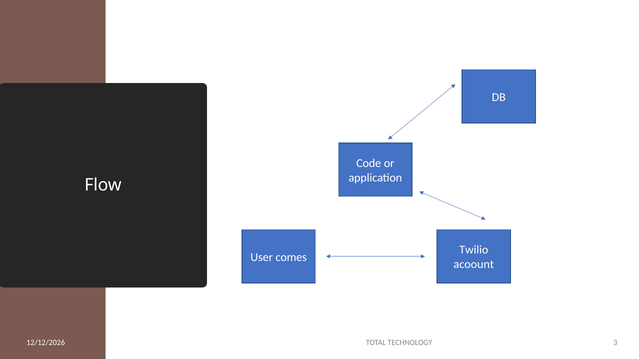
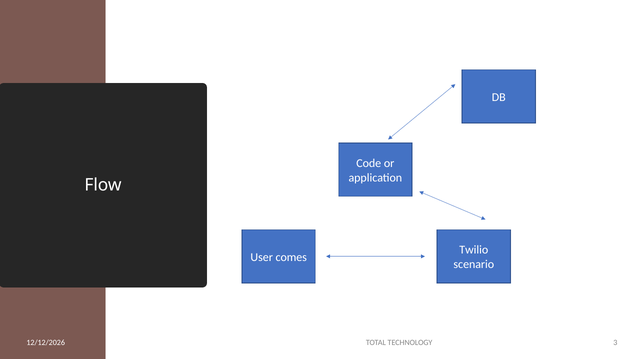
acoount: acoount -> scenario
